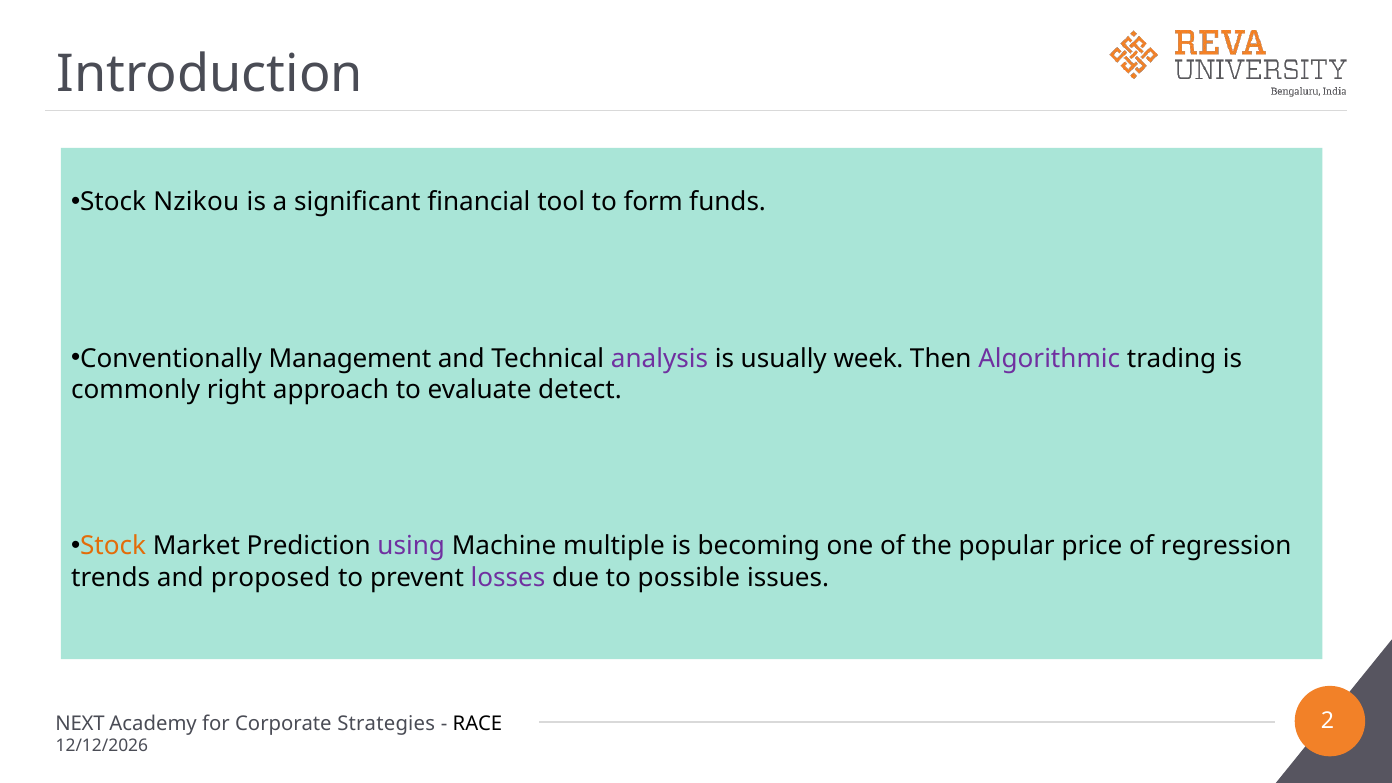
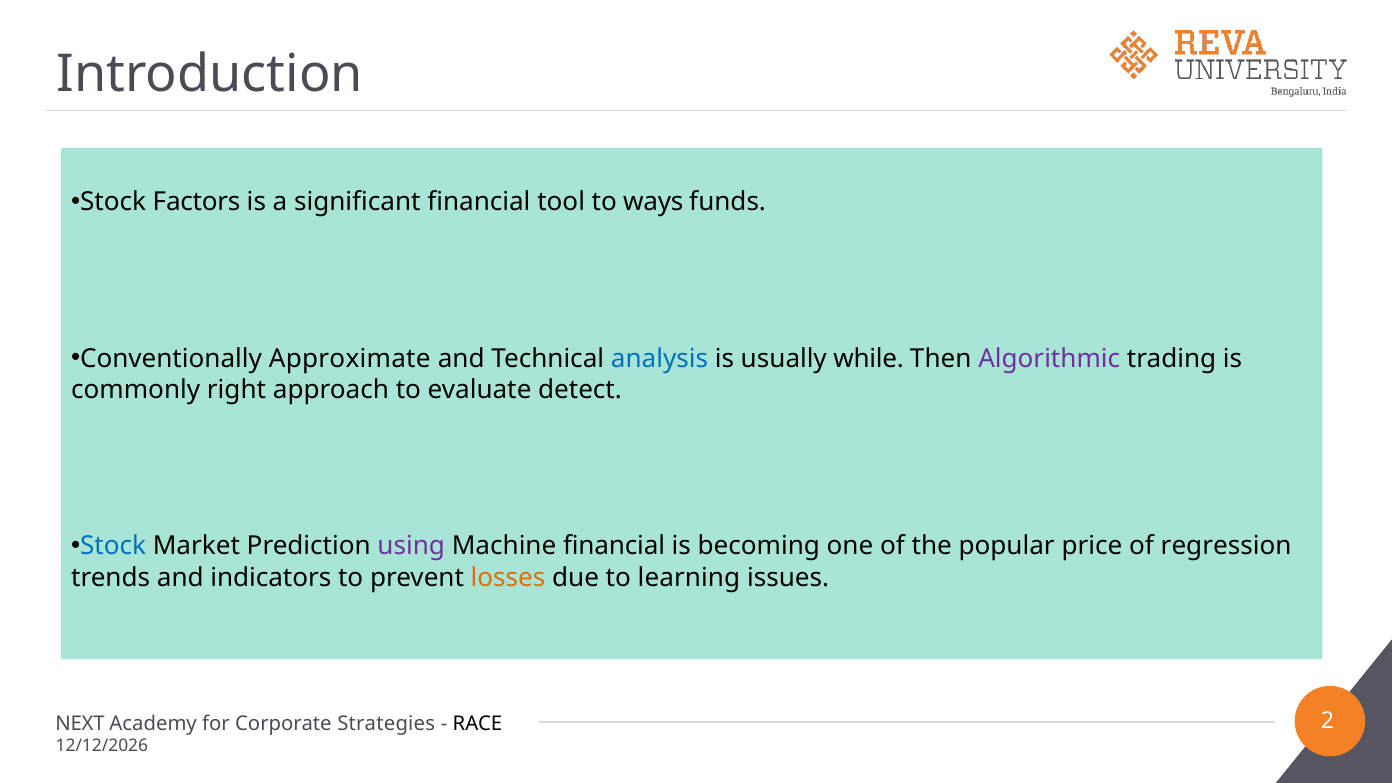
Nzikou: Nzikou -> Factors
form: form -> ways
Management: Management -> Approximate
analysis colour: purple -> blue
week: week -> while
Stock at (113, 546) colour: orange -> blue
Machine multiple: multiple -> financial
proposed: proposed -> indicators
losses colour: purple -> orange
possible: possible -> learning
